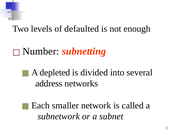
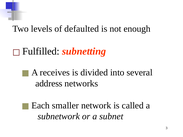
Number: Number -> Fulfilled
depleted: depleted -> receives
